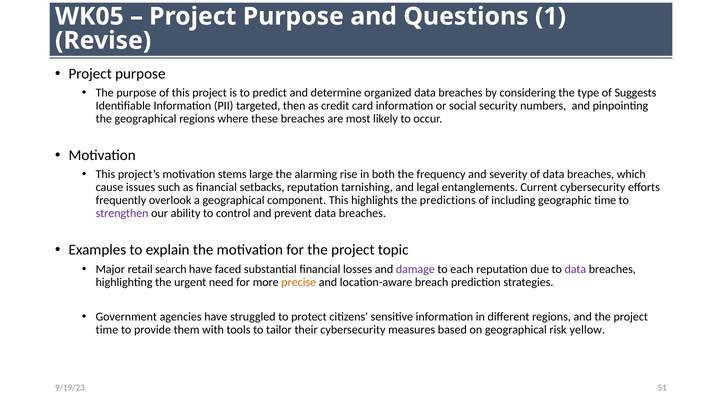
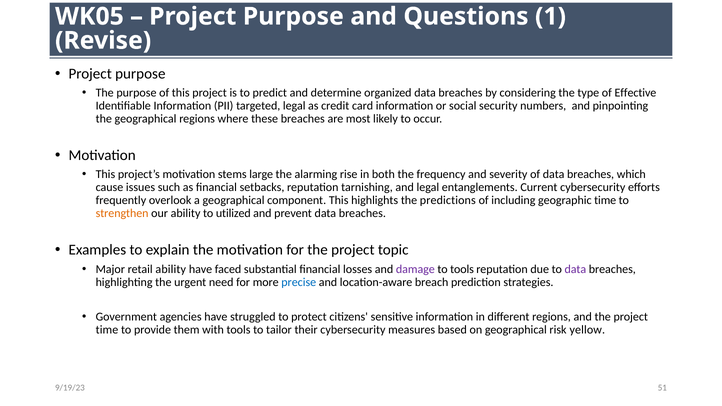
Suggests: Suggests -> Effective
targeted then: then -> legal
strengthen colour: purple -> orange
control: control -> utilized
retail search: search -> ability
to each: each -> tools
precise colour: orange -> blue
